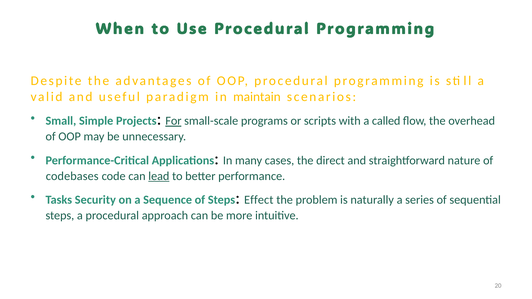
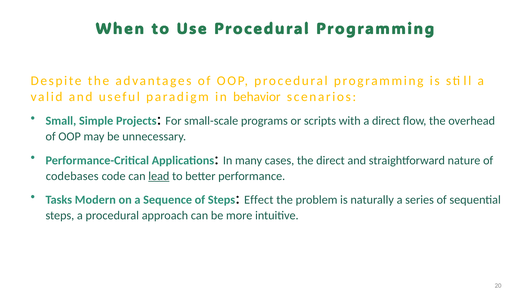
maintain: maintain -> behavior
For underline: present -> none
a called: called -> direct
Security: Security -> Modern
